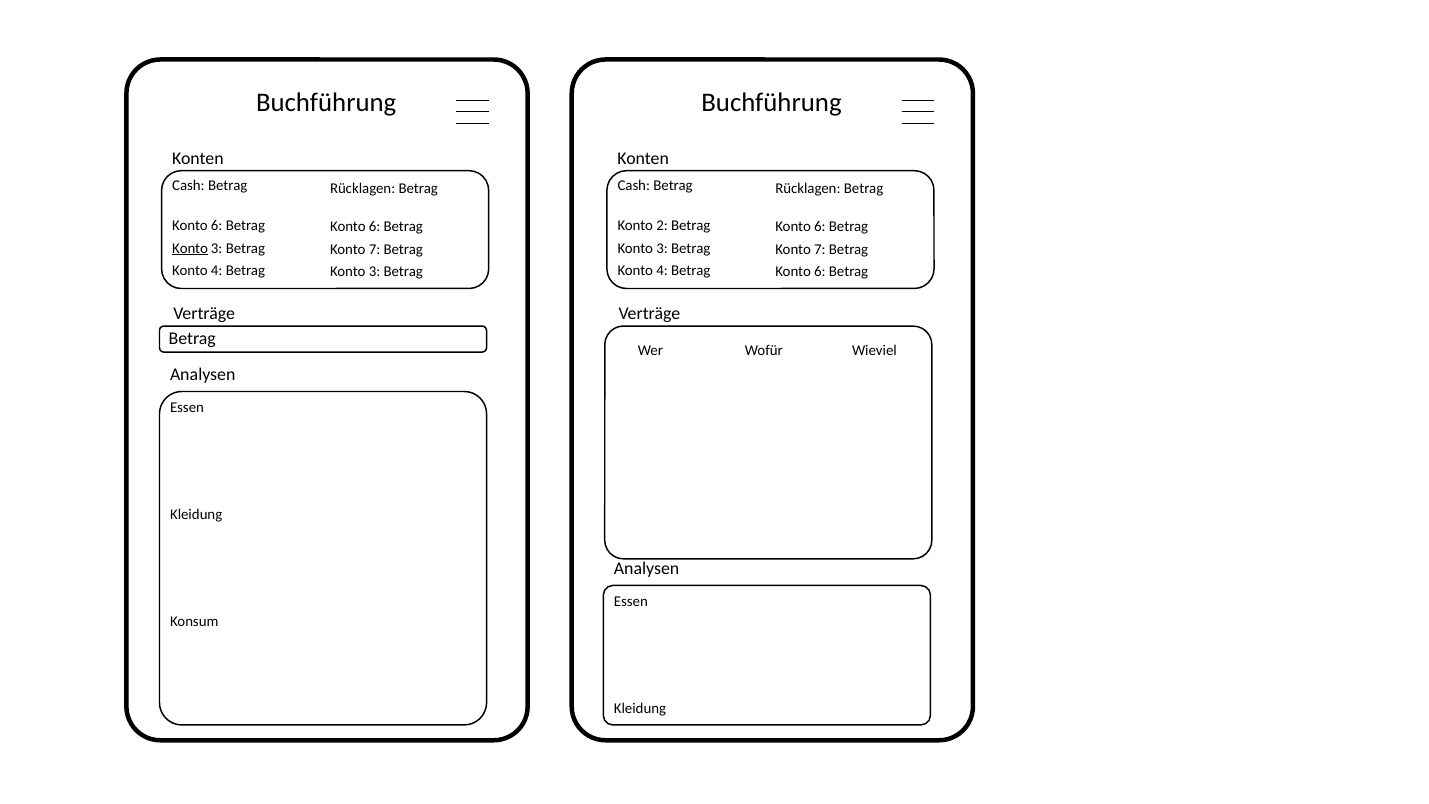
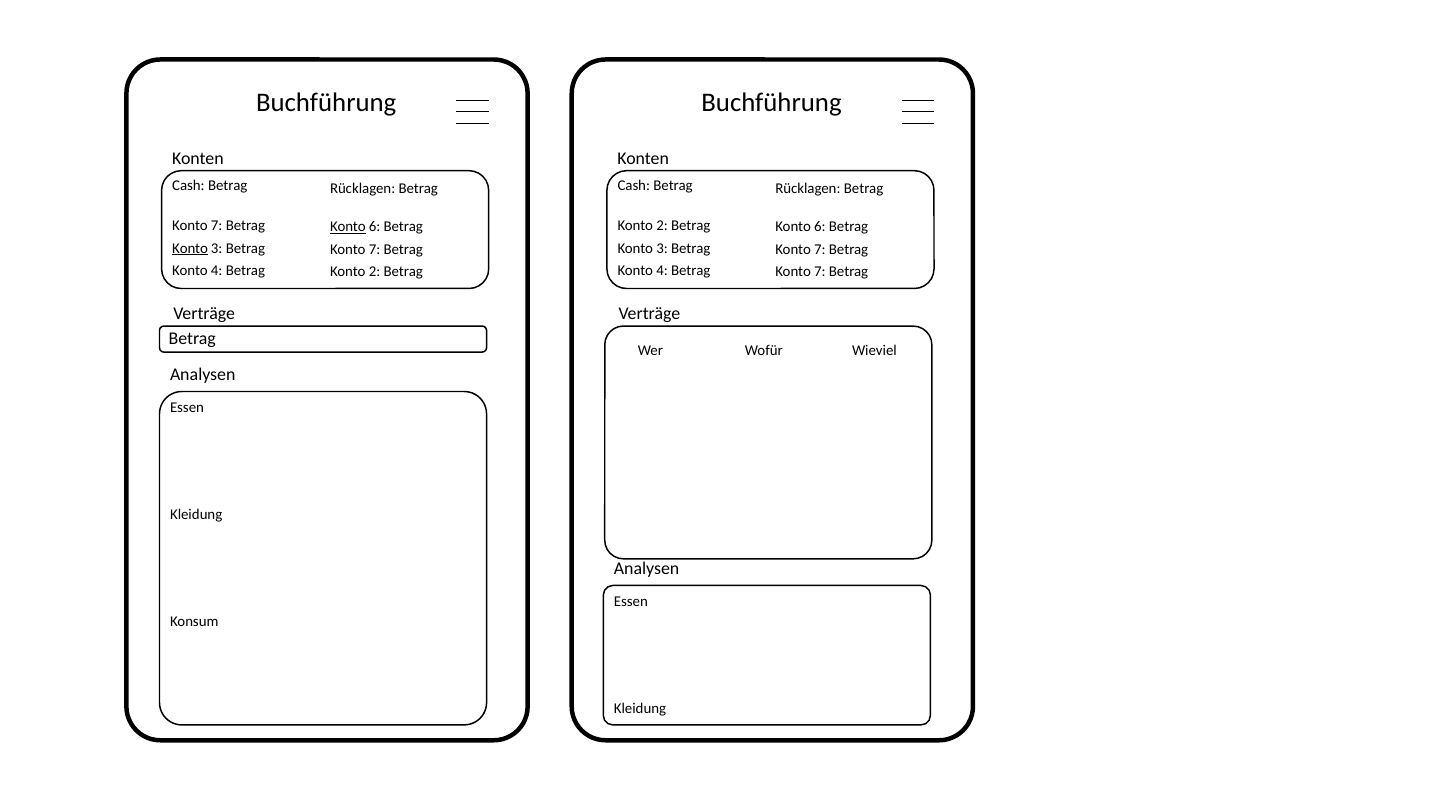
6 at (217, 225): 6 -> 7
Konto at (348, 227) underline: none -> present
3 at (375, 272): 3 -> 2
6 at (820, 272): 6 -> 7
